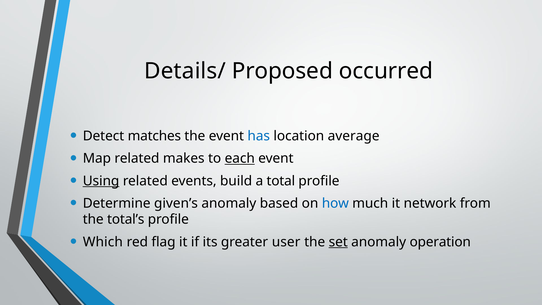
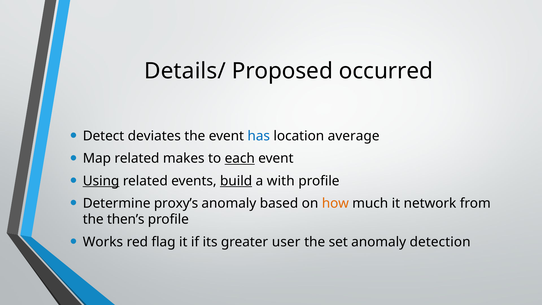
matches: matches -> deviates
build underline: none -> present
total: total -> with
given’s: given’s -> proxy’s
how colour: blue -> orange
total’s: total’s -> then’s
Which: Which -> Works
set underline: present -> none
operation: operation -> detection
